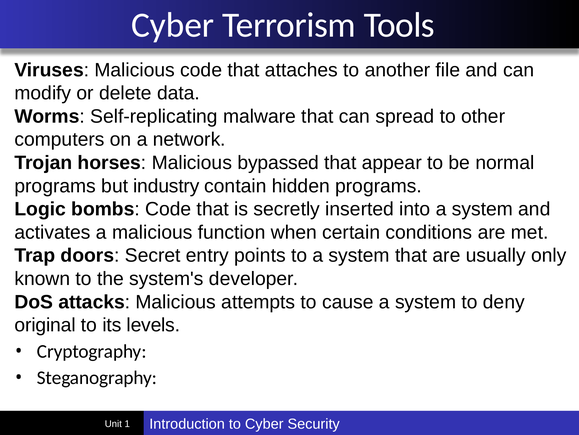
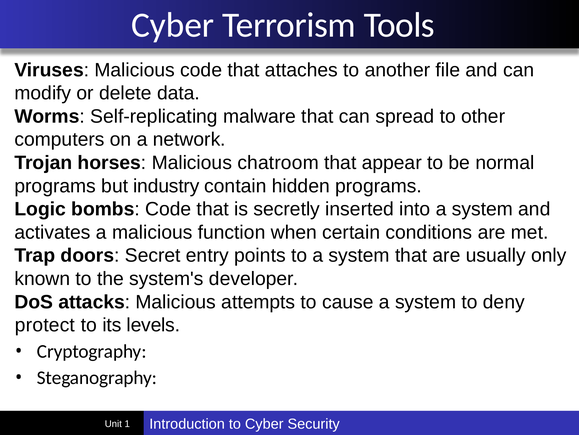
bypassed: bypassed -> chatroom
original: original -> protect
